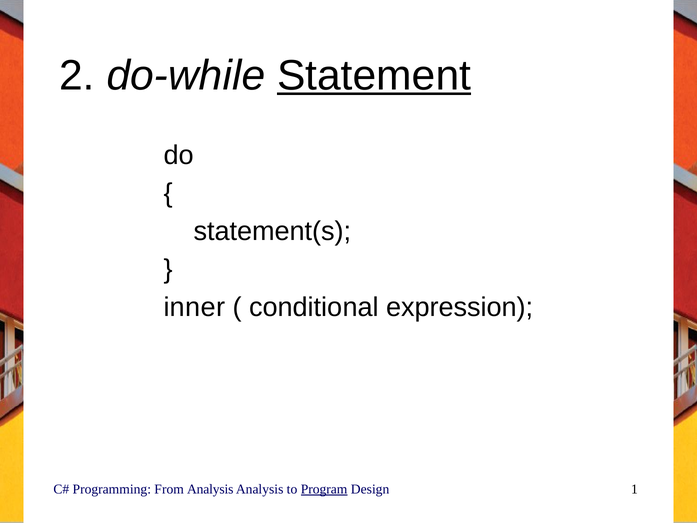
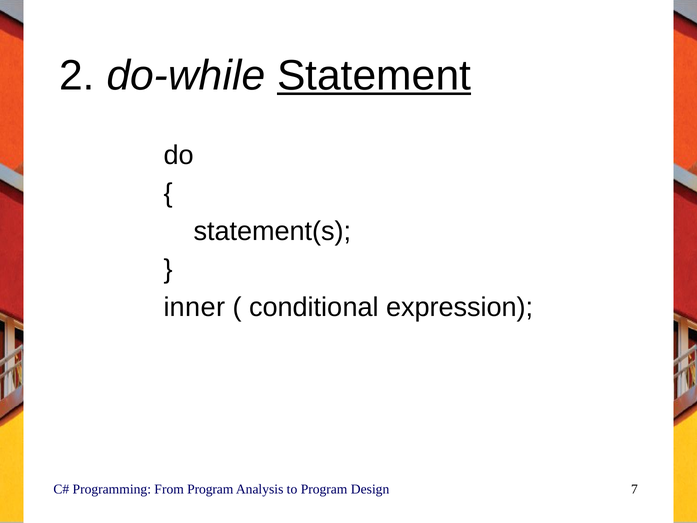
From Analysis: Analysis -> Program
Program at (324, 489) underline: present -> none
1: 1 -> 7
